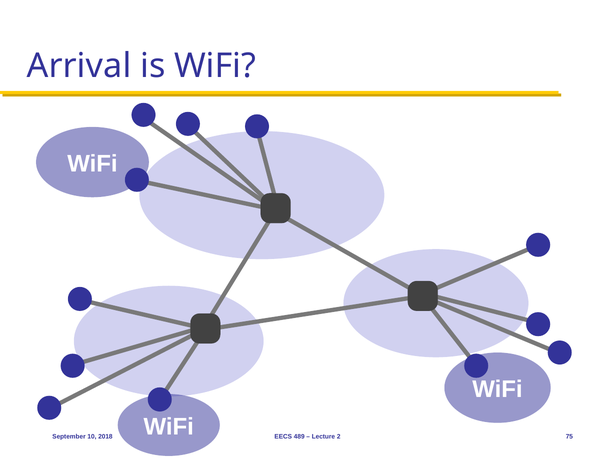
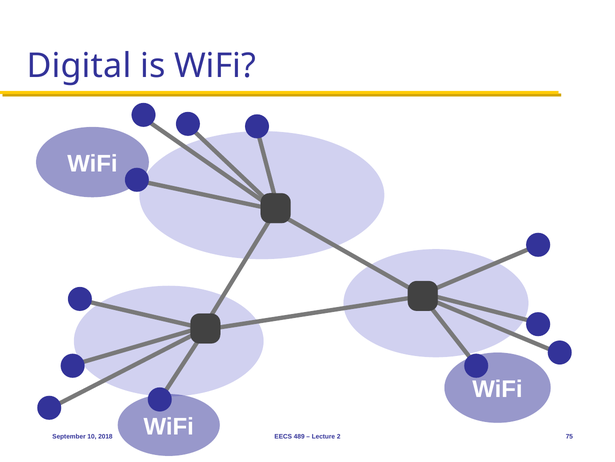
Arrival: Arrival -> Digital
